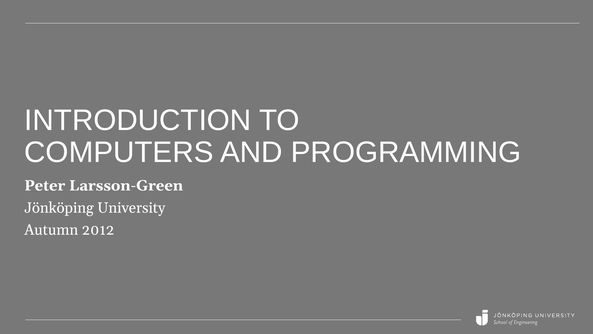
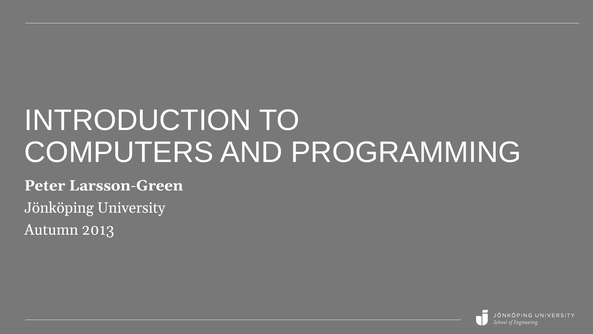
2012: 2012 -> 2013
